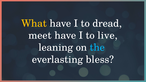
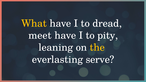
live: live -> pity
the colour: light blue -> yellow
bless: bless -> serve
